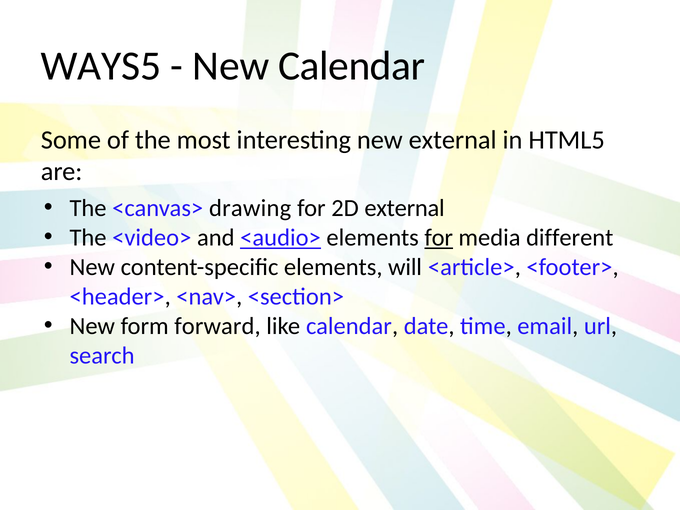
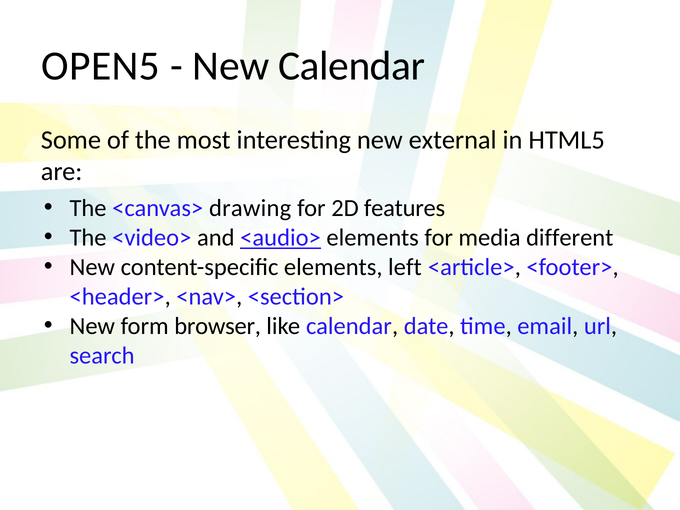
WAYS5: WAYS5 -> OPEN5
2D external: external -> features
for at (439, 238) underline: present -> none
will: will -> left
forward: forward -> browser
